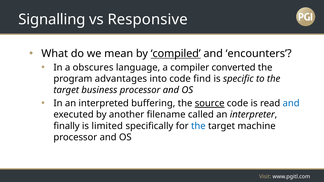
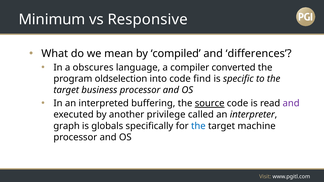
Signalling: Signalling -> Minimum
compiled underline: present -> none
encounters: encounters -> differences
advantages: advantages -> oldselection
and at (291, 103) colour: blue -> purple
filename: filename -> privilege
finally: finally -> graph
limited: limited -> globals
